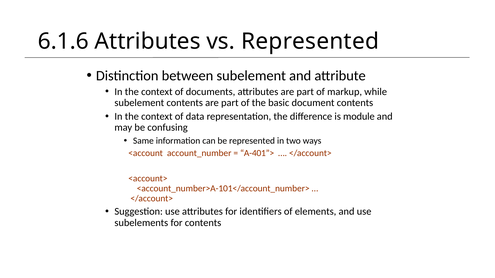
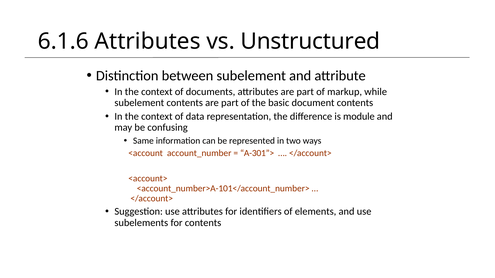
vs Represented: Represented -> Unstructured
A-401”>: A-401”> -> A-301”>
